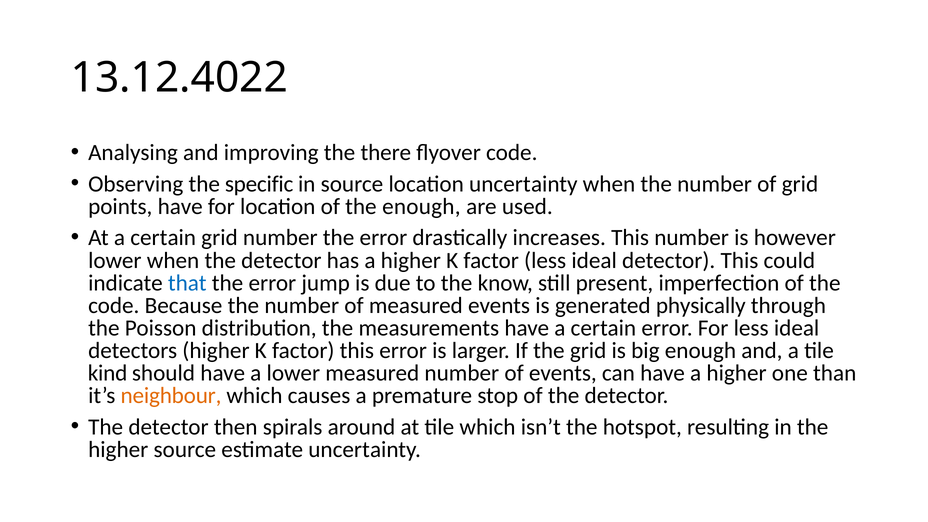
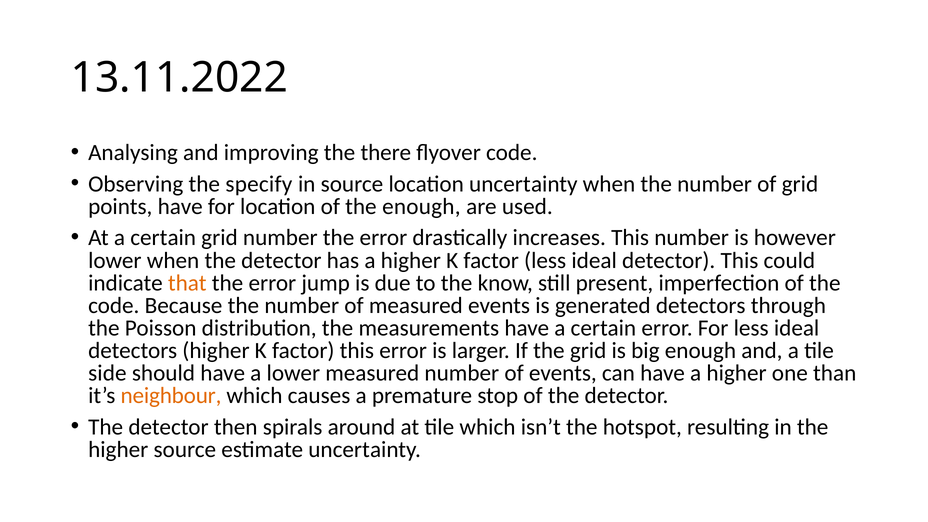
13.12.4022: 13.12.4022 -> 13.11.2022
specific: specific -> specify
that colour: blue -> orange
generated physically: physically -> detectors
kind: kind -> side
